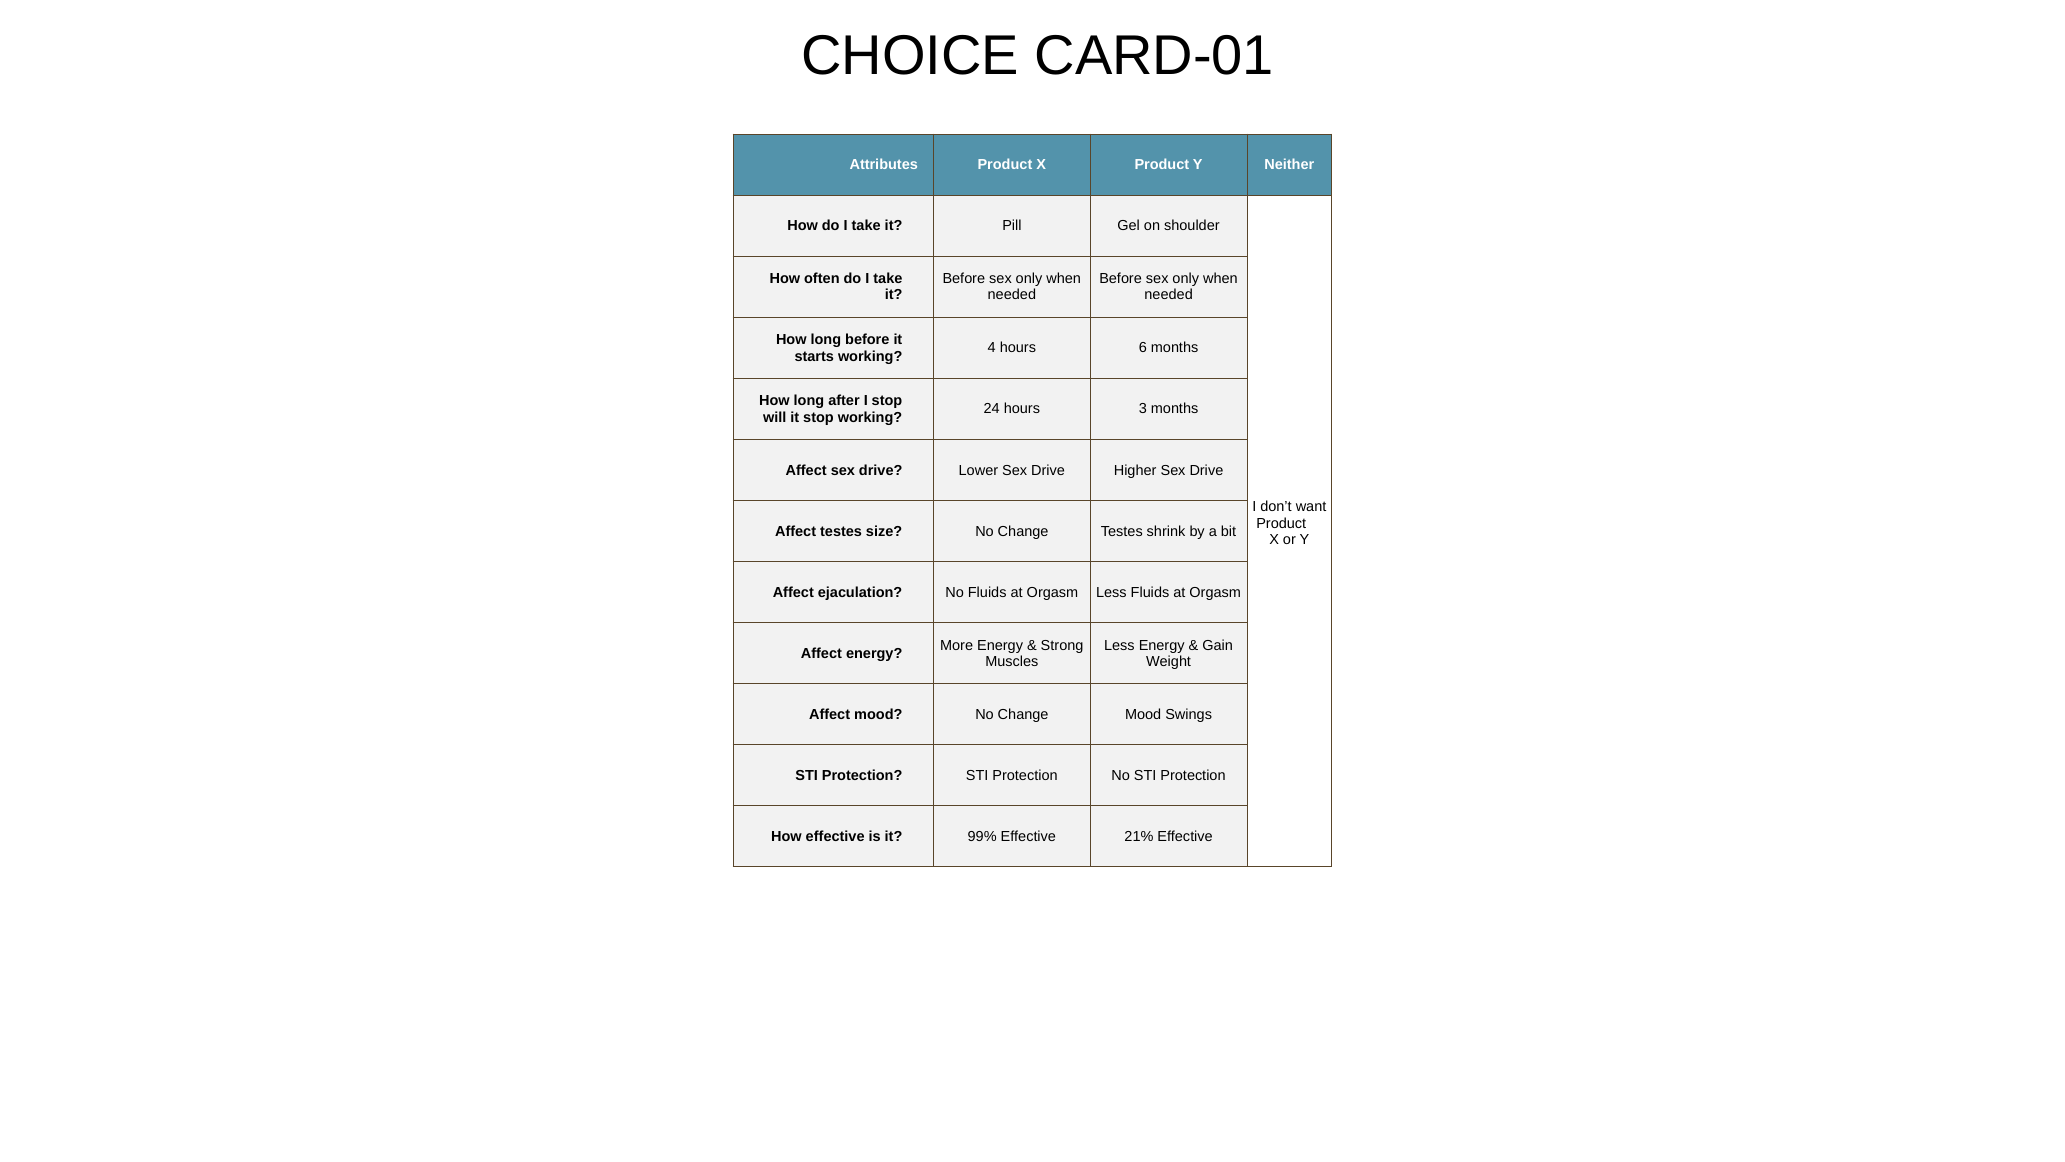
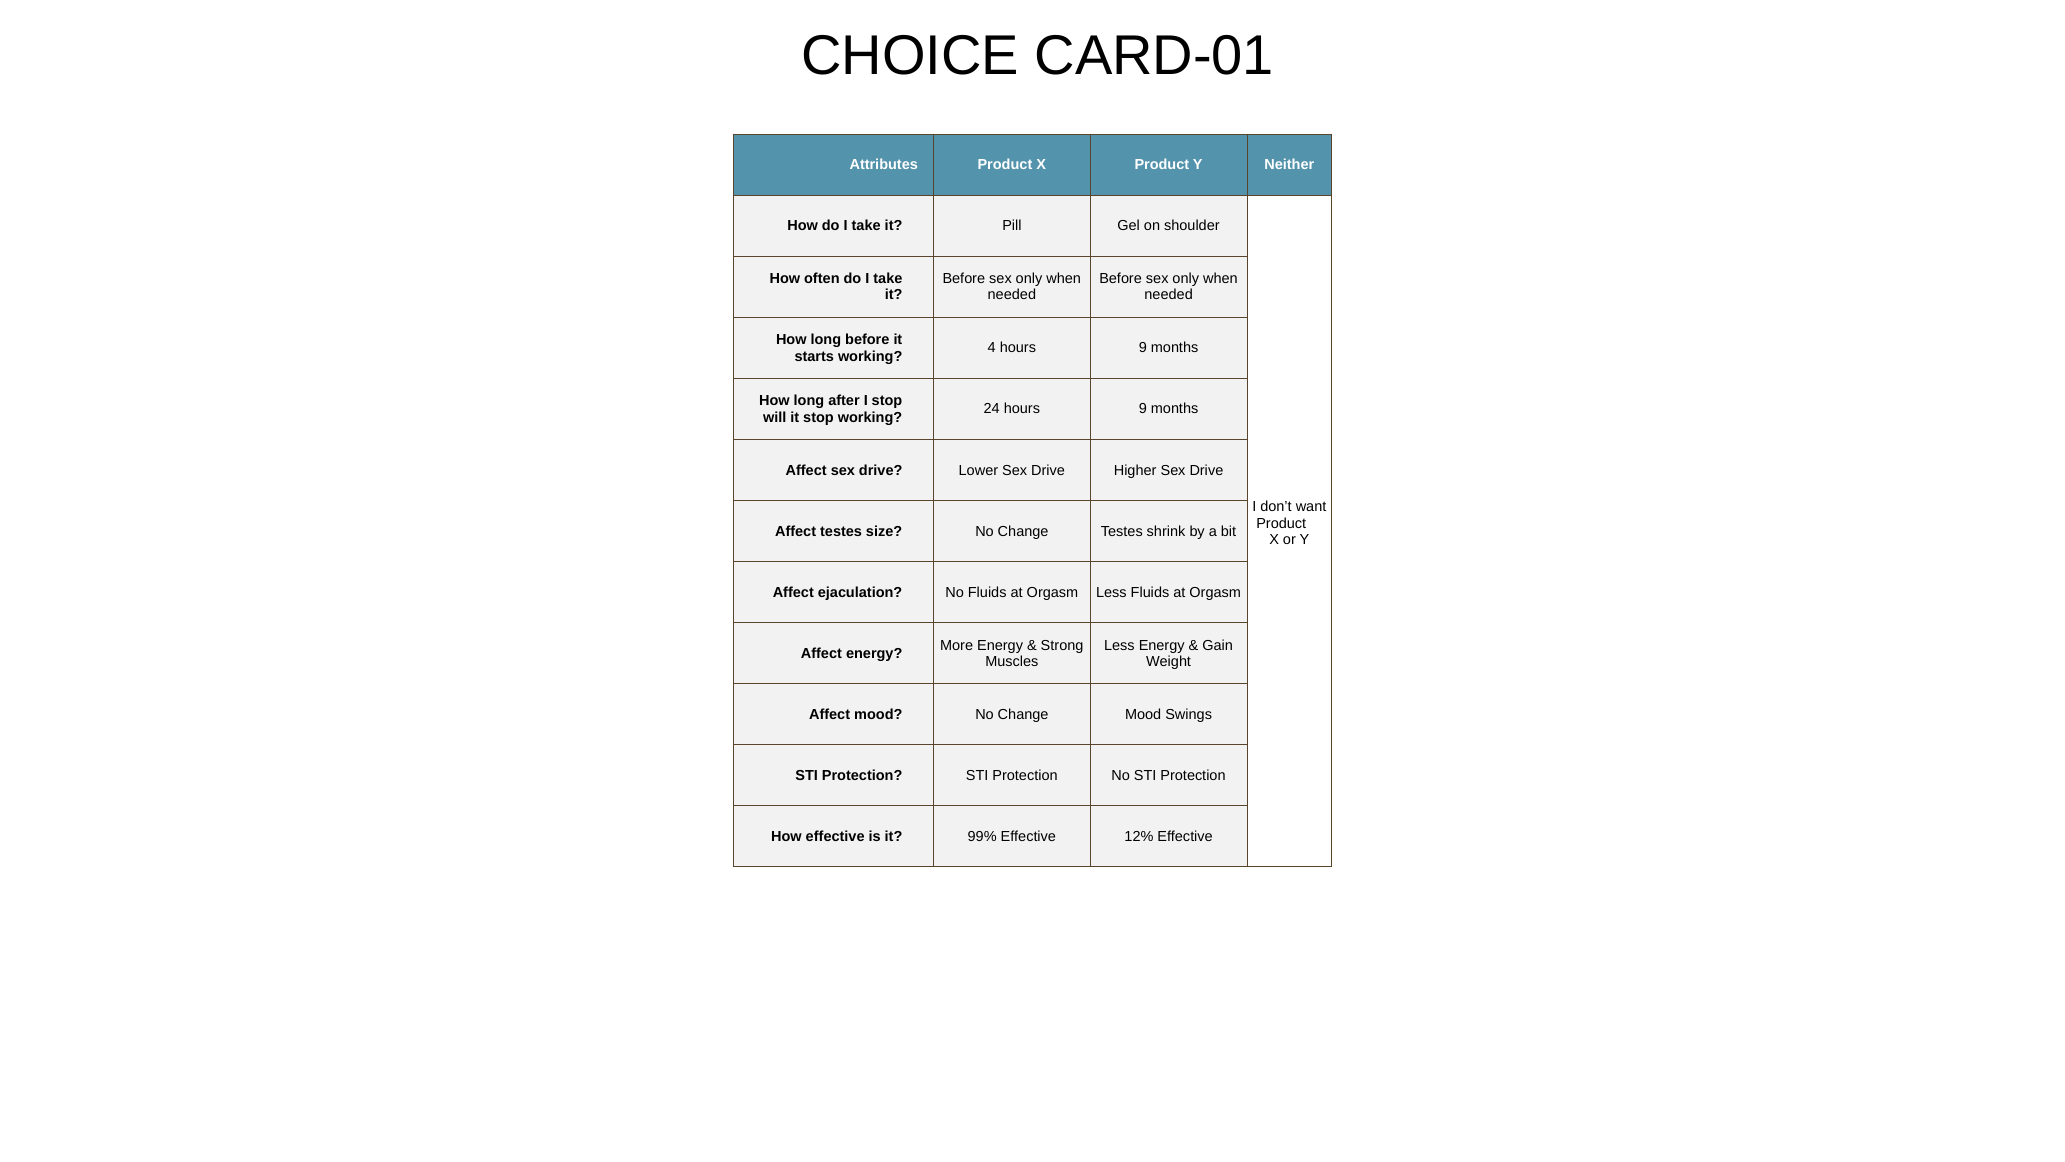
4 hours 6: 6 -> 9
24 hours 3: 3 -> 9
21%: 21% -> 12%
